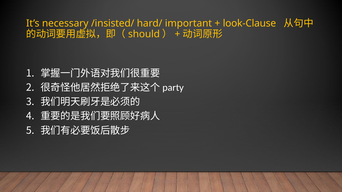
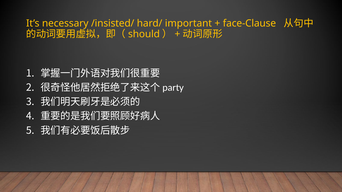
look-Clause: look-Clause -> face-Clause
